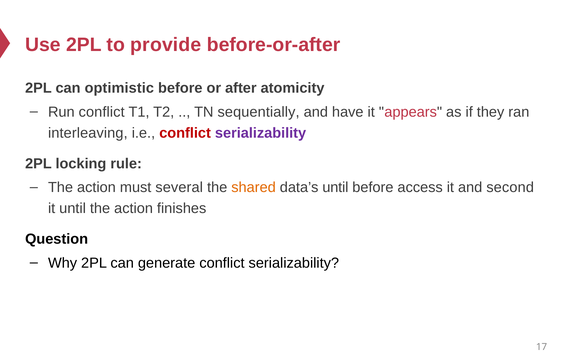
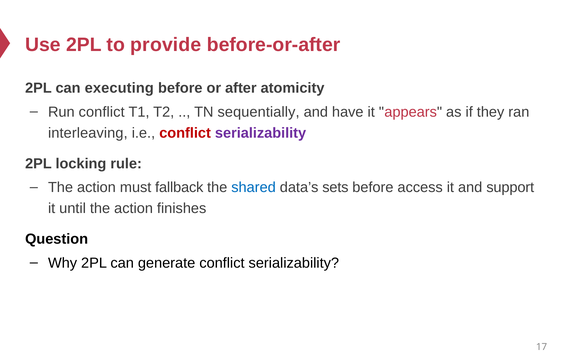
optimistic: optimistic -> executing
several: several -> fallback
shared colour: orange -> blue
data’s until: until -> sets
second: second -> support
